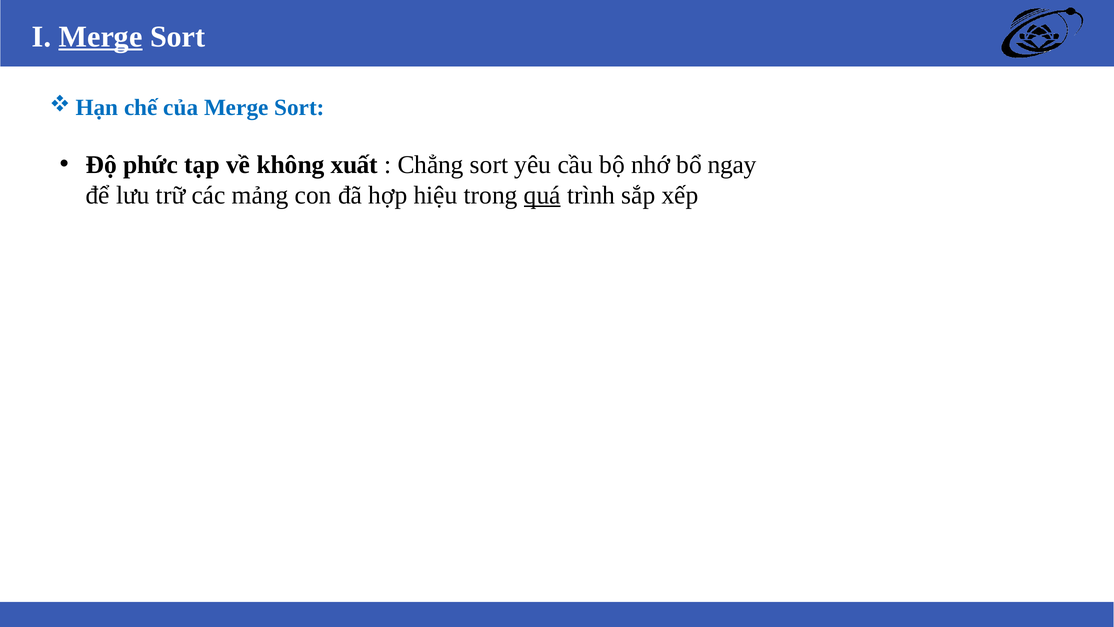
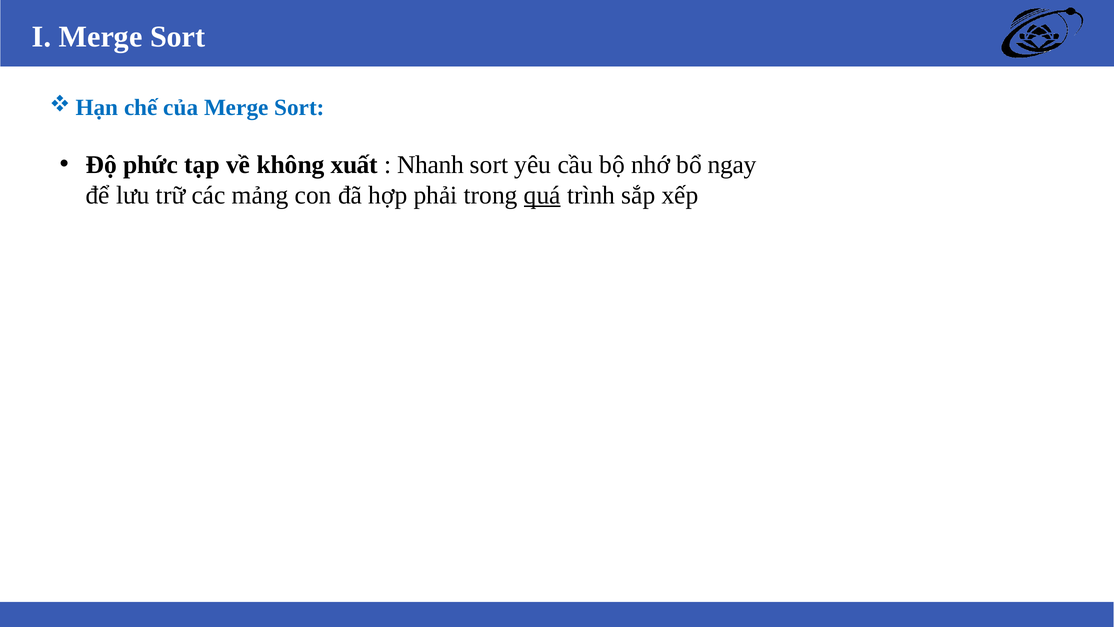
Merge at (101, 37) underline: present -> none
Chẳng: Chẳng -> Nhanh
hiệu: hiệu -> phải
